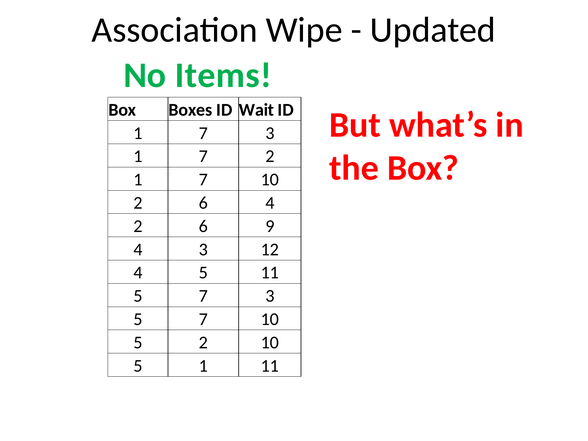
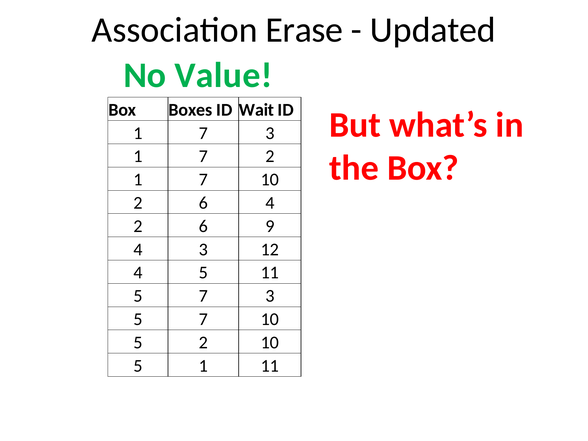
Wipe: Wipe -> Erase
Items: Items -> Value
